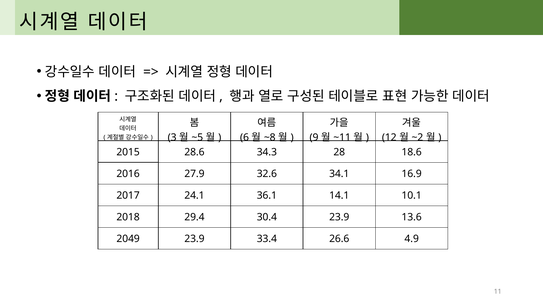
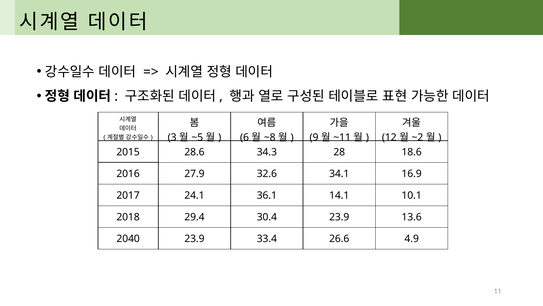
2049: 2049 -> 2040
